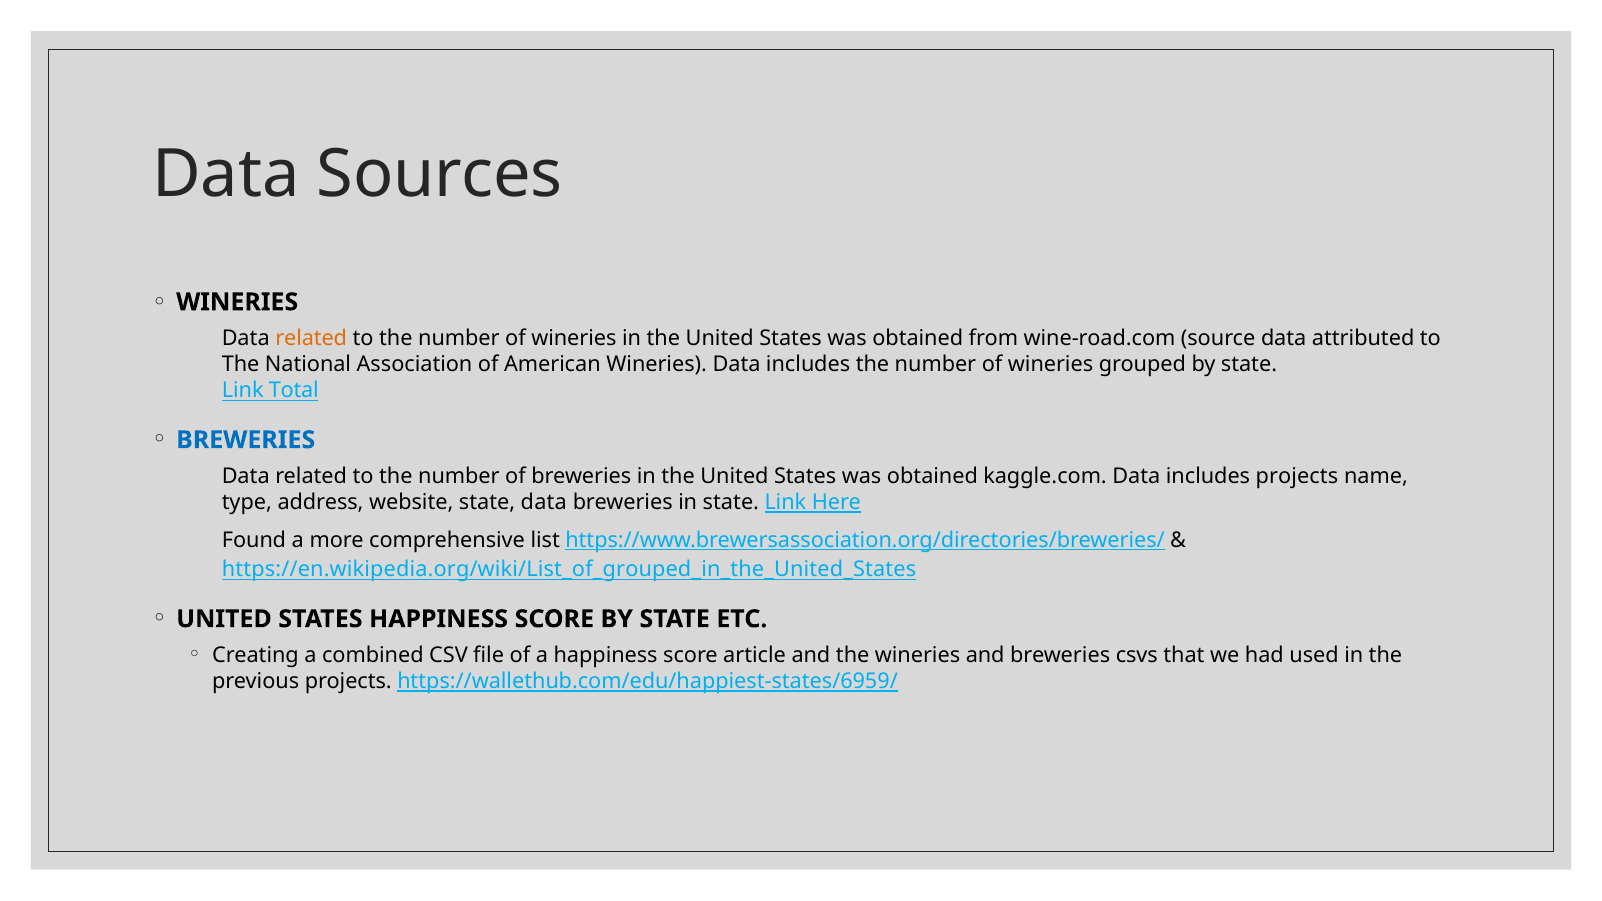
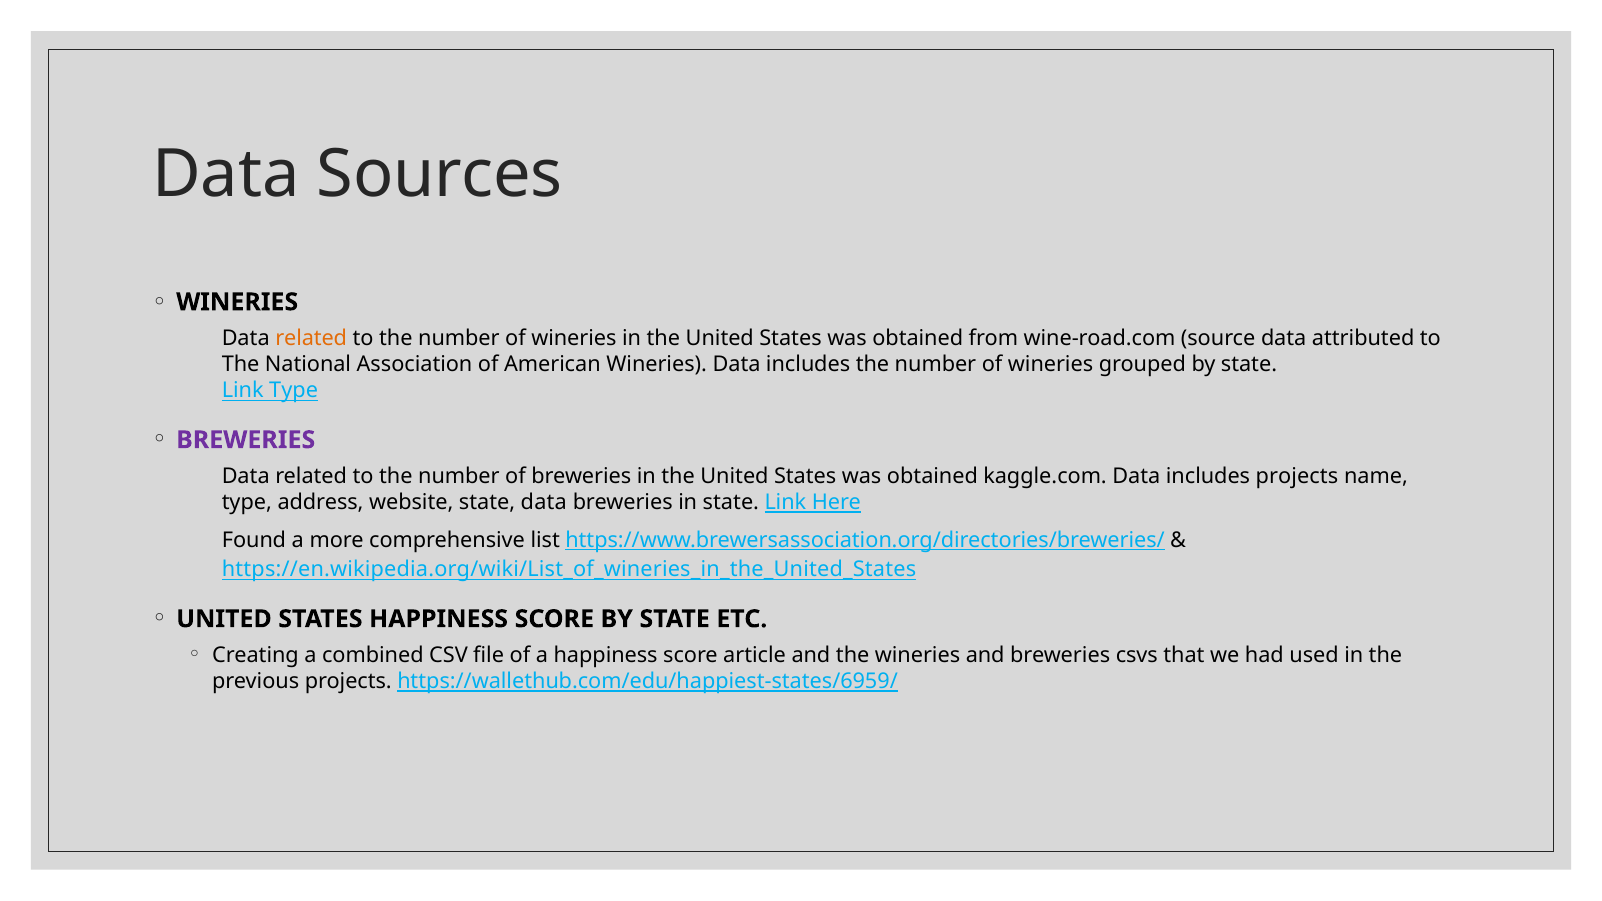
Link Total: Total -> Type
BREWERIES at (246, 440) colour: blue -> purple
https://en.wikipedia.org/wiki/List_of_grouped_in_the_United_States: https://en.wikipedia.org/wiki/List_of_grouped_in_the_United_States -> https://en.wikipedia.org/wiki/List_of_wineries_in_the_United_States
